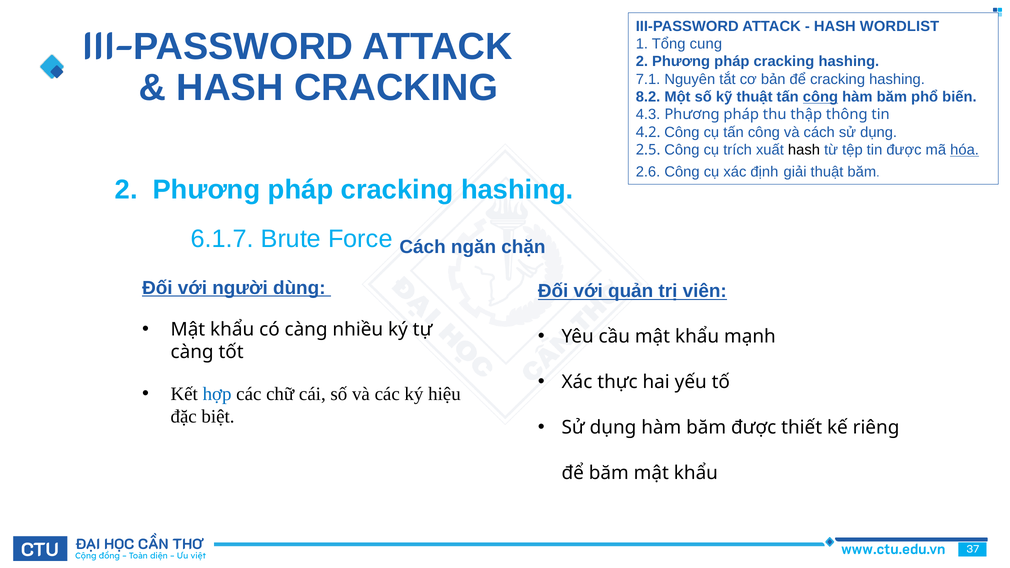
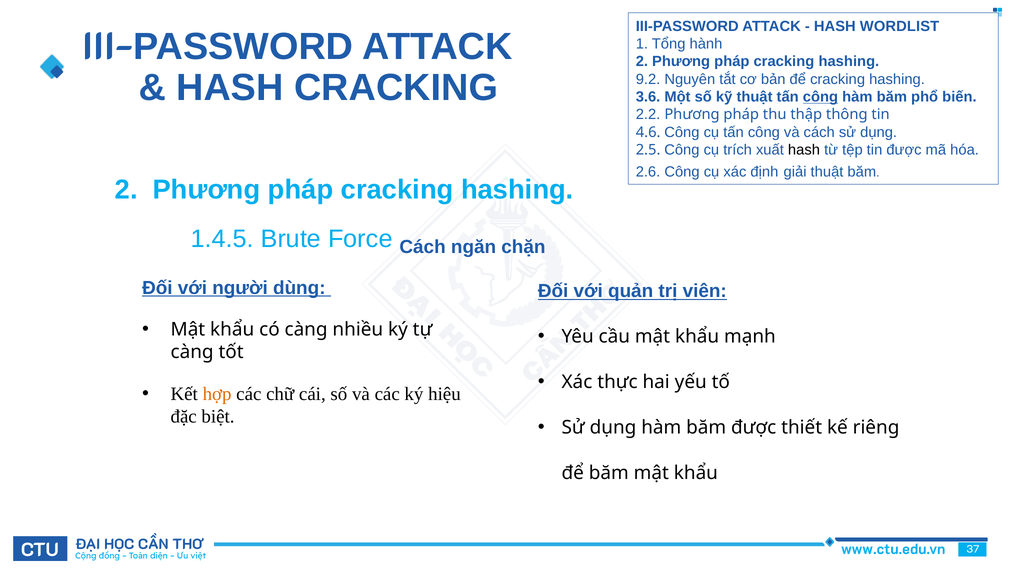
cung: cung -> hành
7.1: 7.1 -> 9.2
8.2: 8.2 -> 3.6
4.3: 4.3 -> 2.2
4.2: 4.2 -> 4.6
hóa underline: present -> none
6.1.7: 6.1.7 -> 1.4.5
hợp colour: blue -> orange
